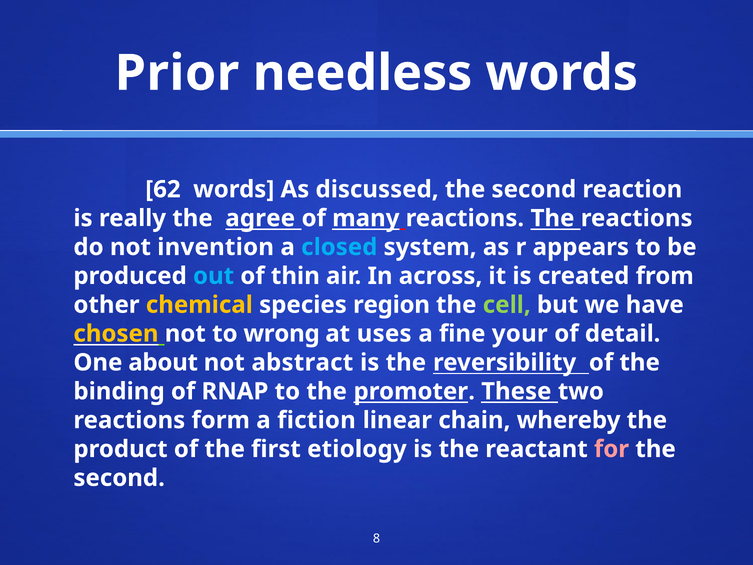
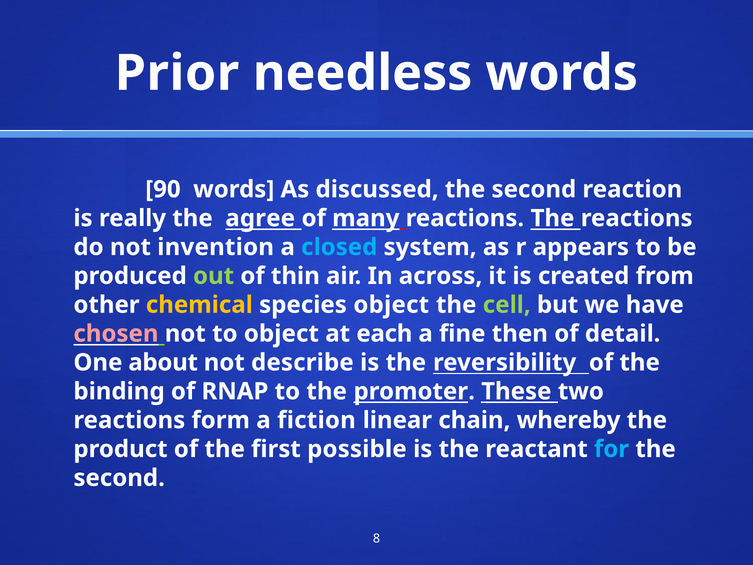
62: 62 -> 90
out colour: light blue -> light green
species region: region -> object
chosen colour: yellow -> pink
to wrong: wrong -> object
uses: uses -> each
your: your -> then
abstract: abstract -> describe
etiology: etiology -> possible
for colour: pink -> light blue
